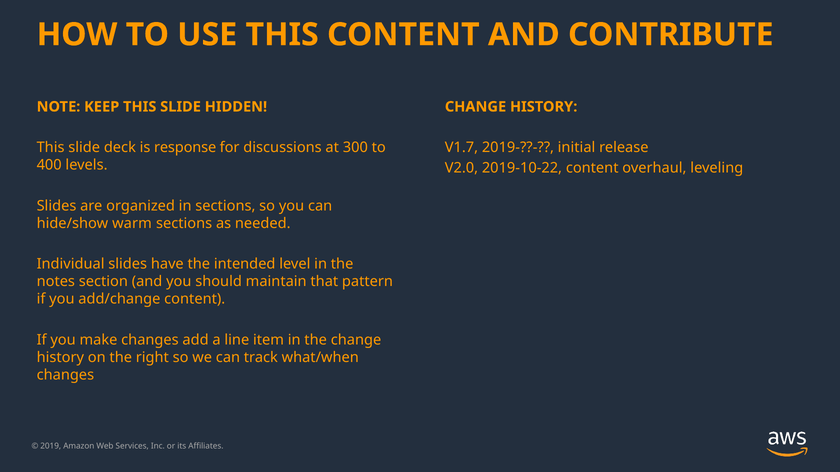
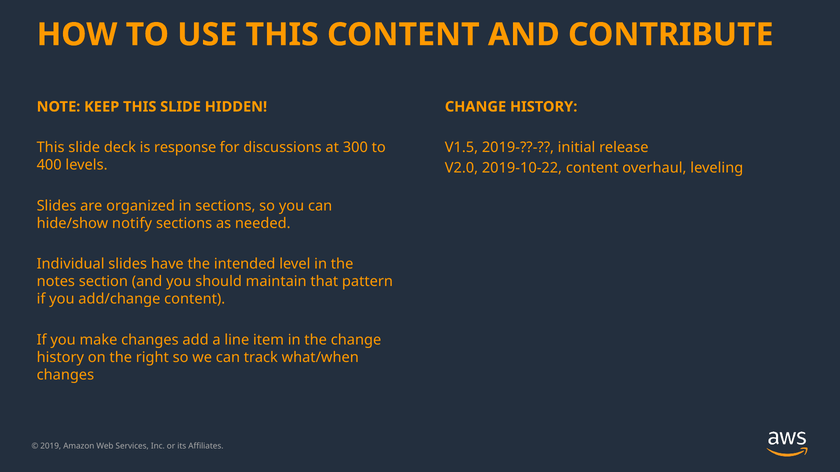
V1.7: V1.7 -> V1.5
warm: warm -> notify
